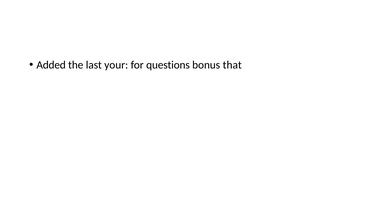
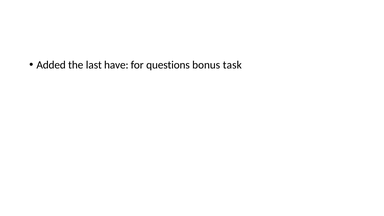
your: your -> have
that: that -> task
